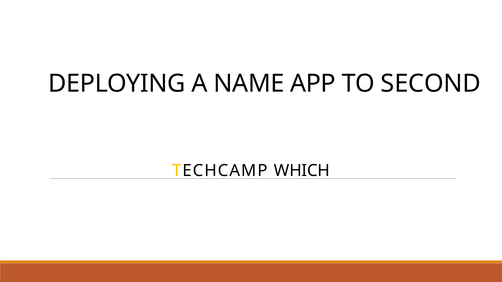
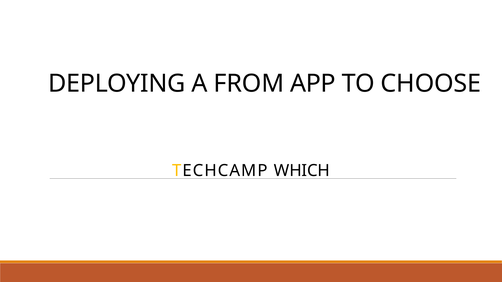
NAME: NAME -> FROM
SECOND: SECOND -> CHOOSE
